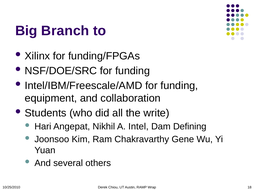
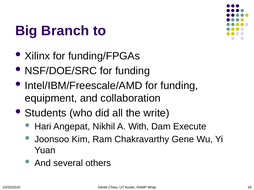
Intel: Intel -> With
Defining: Defining -> Execute
